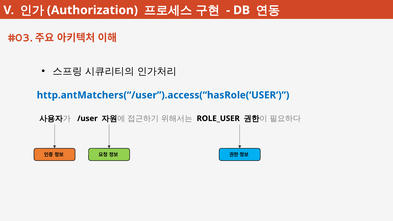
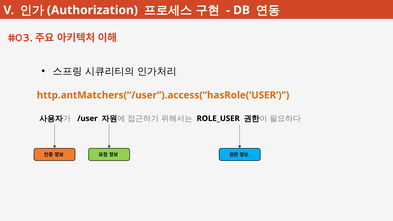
http.antMatchers(“/user”).access(“hasRole(‘USER colour: blue -> orange
